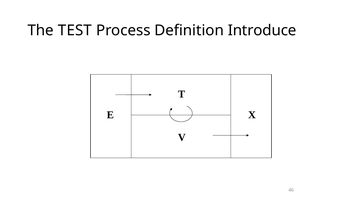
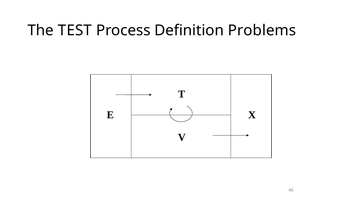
Introduce: Introduce -> Problems
